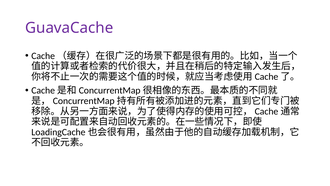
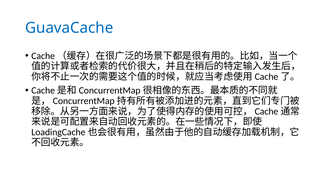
GuavaCache colour: purple -> blue
